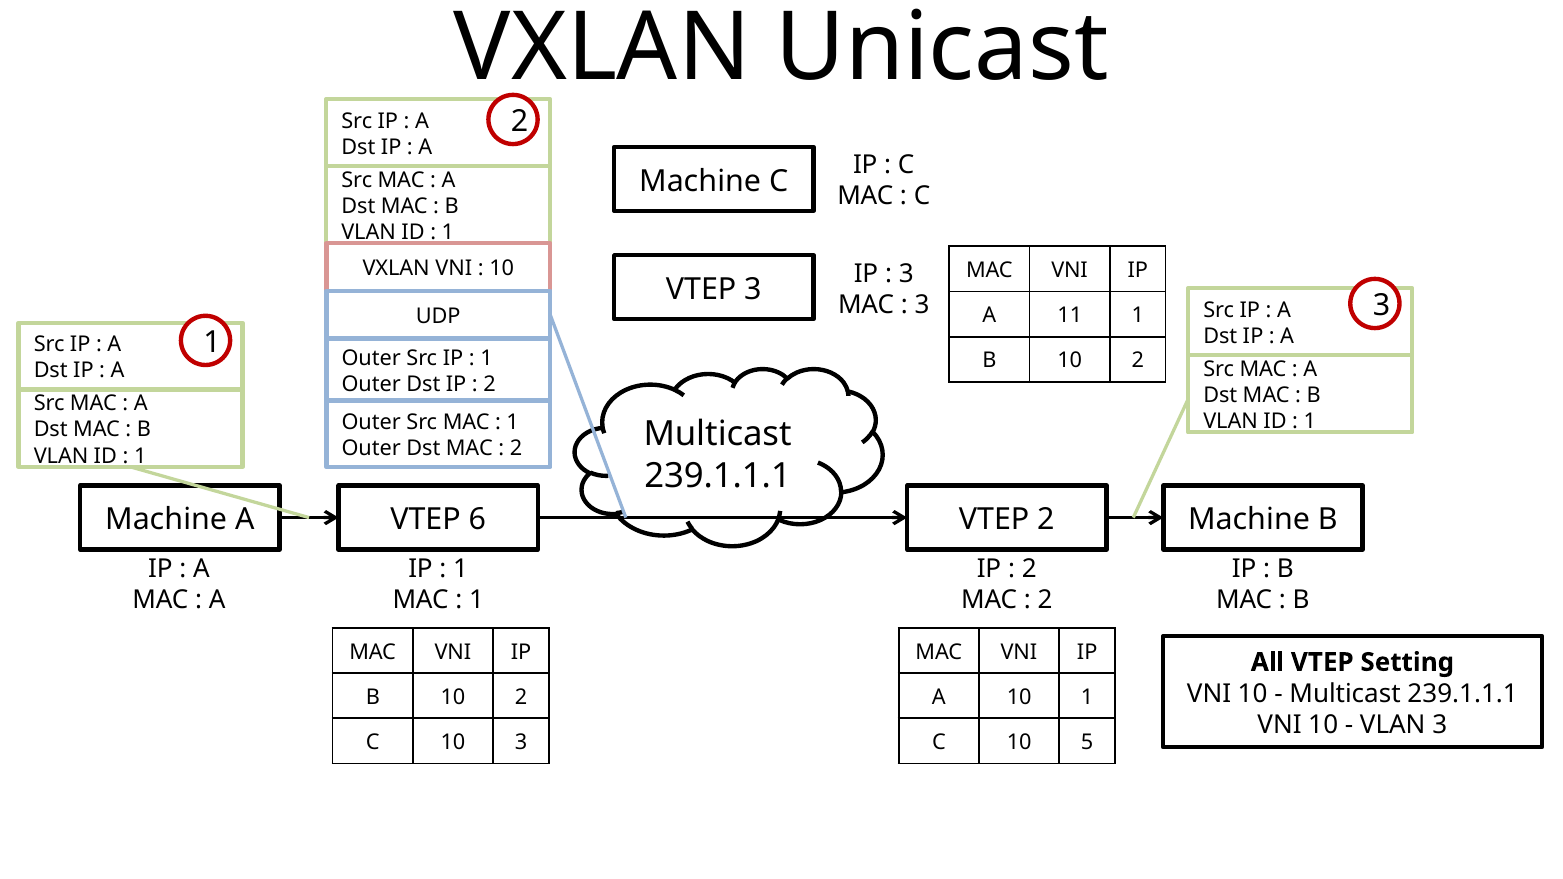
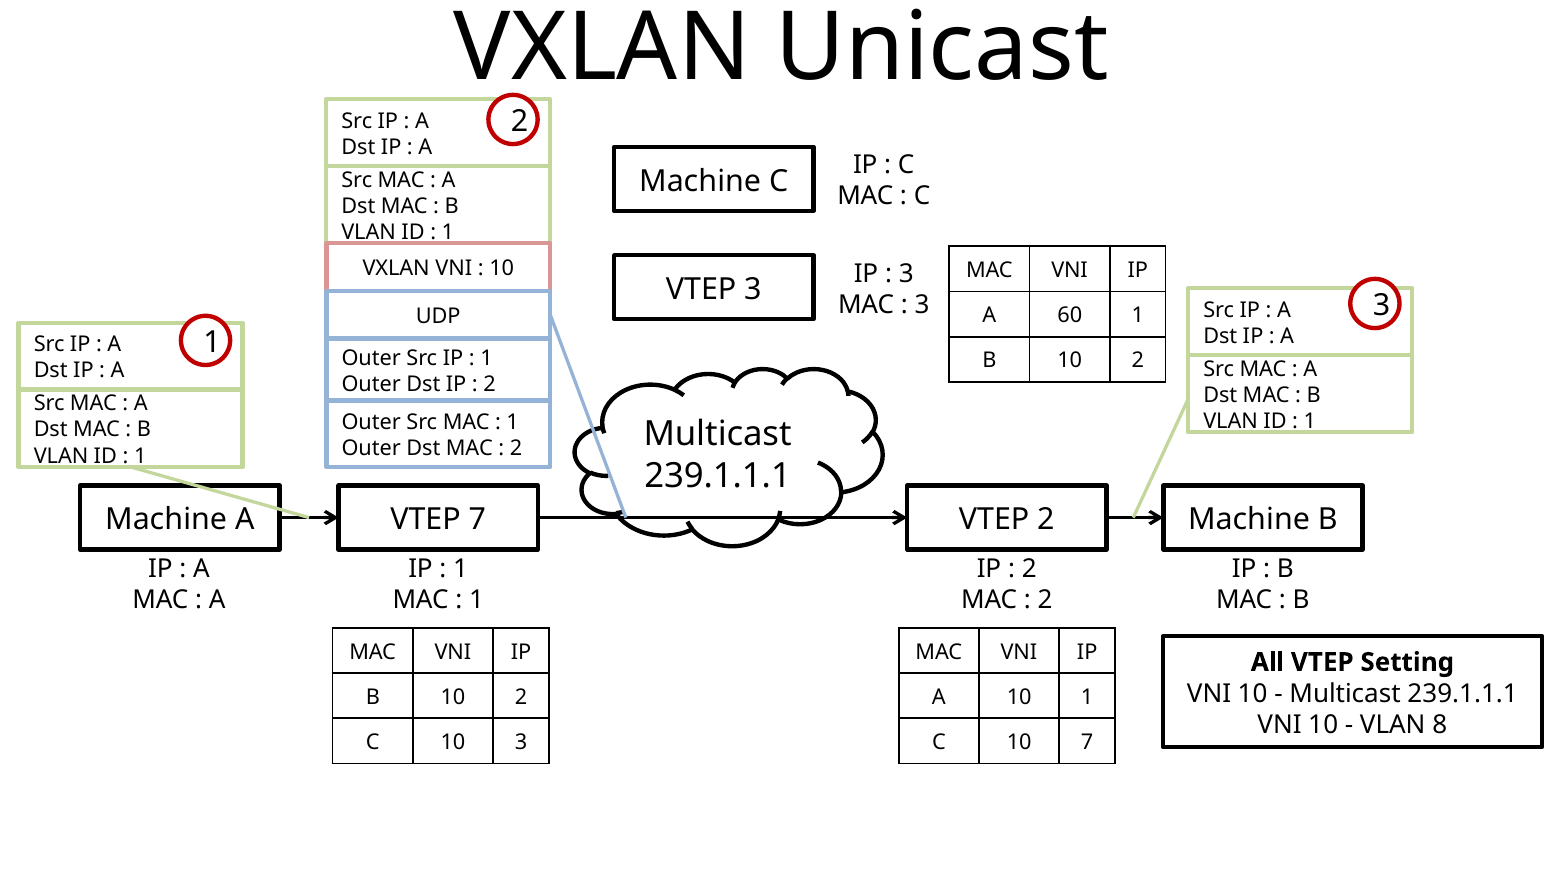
11: 11 -> 60
VTEP 6: 6 -> 7
VLAN 3: 3 -> 8
10 5: 5 -> 7
